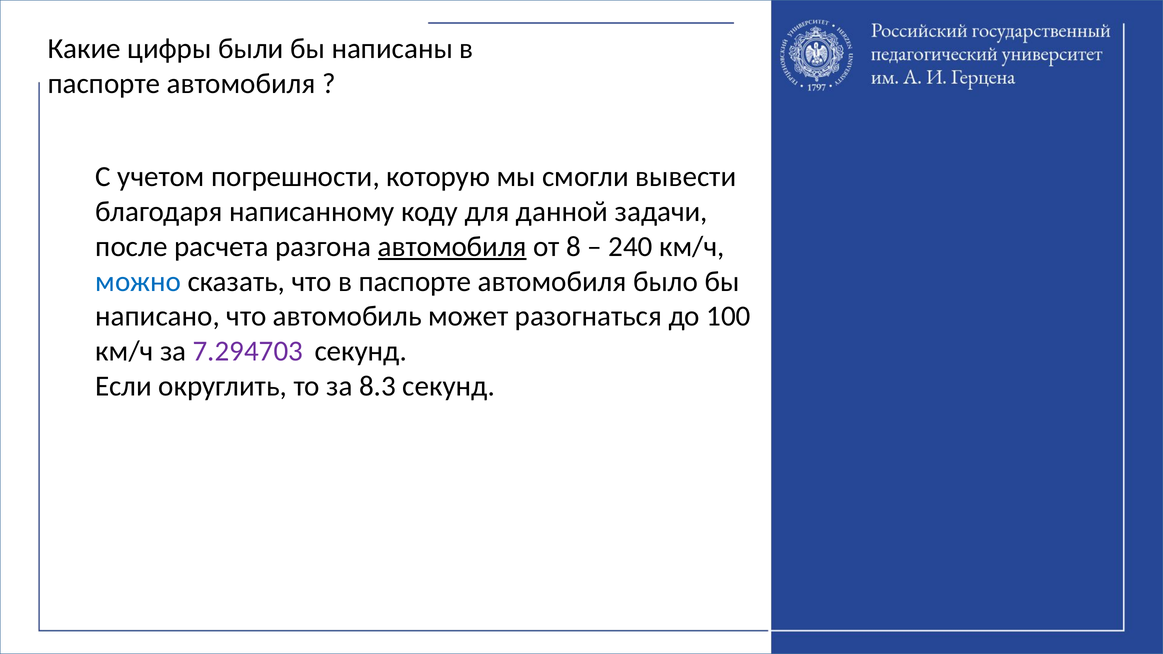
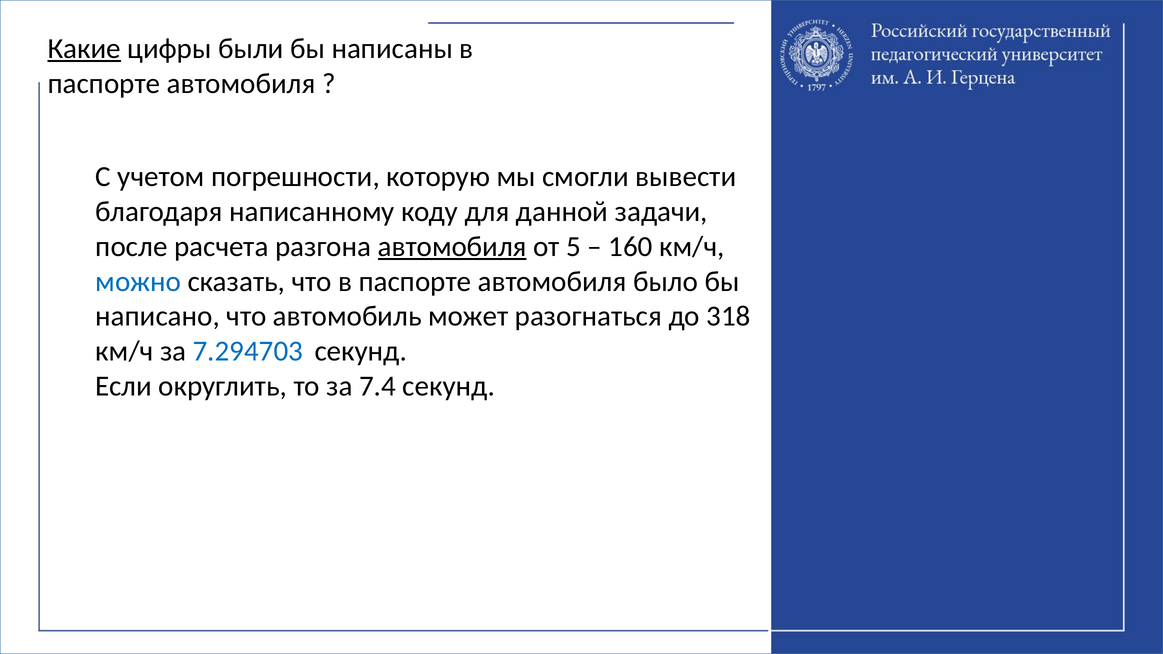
Какие underline: none -> present
8: 8 -> 5
240: 240 -> 160
100: 100 -> 318
7.294703 colour: purple -> blue
8.3: 8.3 -> 7.4
